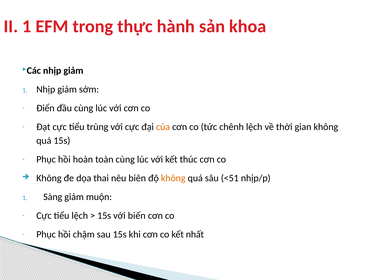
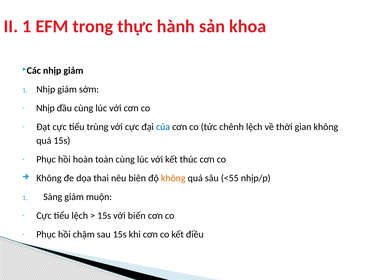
Điển at (45, 108): Điển -> Nhịp
của colour: orange -> blue
<51: <51 -> <55
nhất: nhất -> điều
